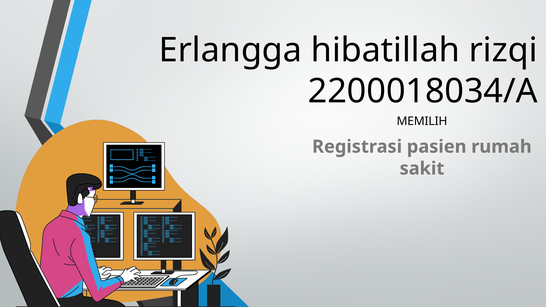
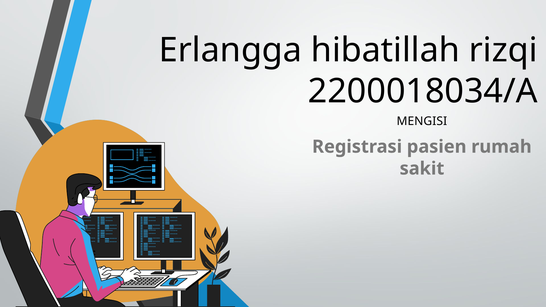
MEMILIH: MEMILIH -> MENGISI
